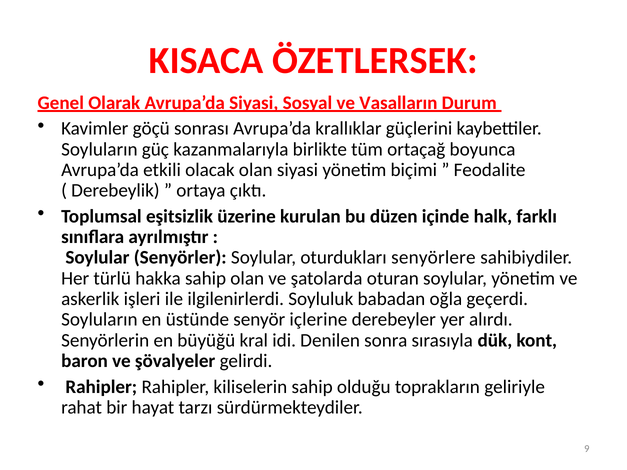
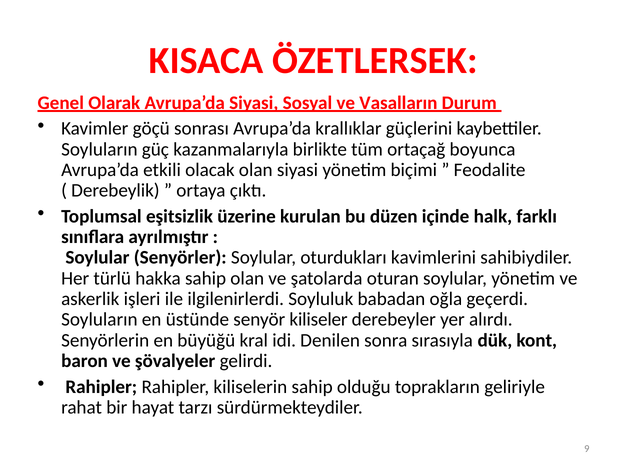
senyörlere: senyörlere -> kavimlerini
içlerine: içlerine -> kiliseler
